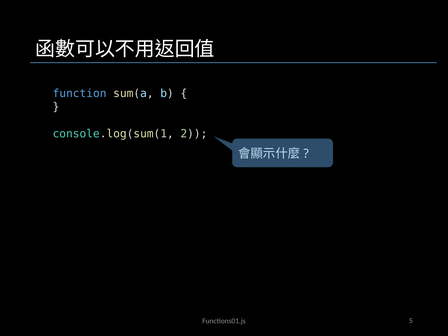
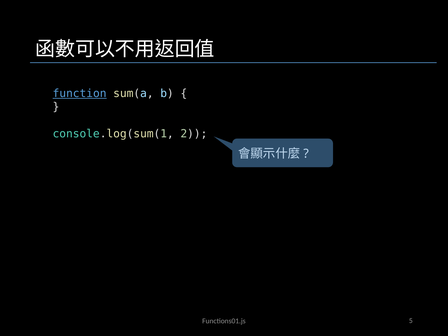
function underline: none -> present
